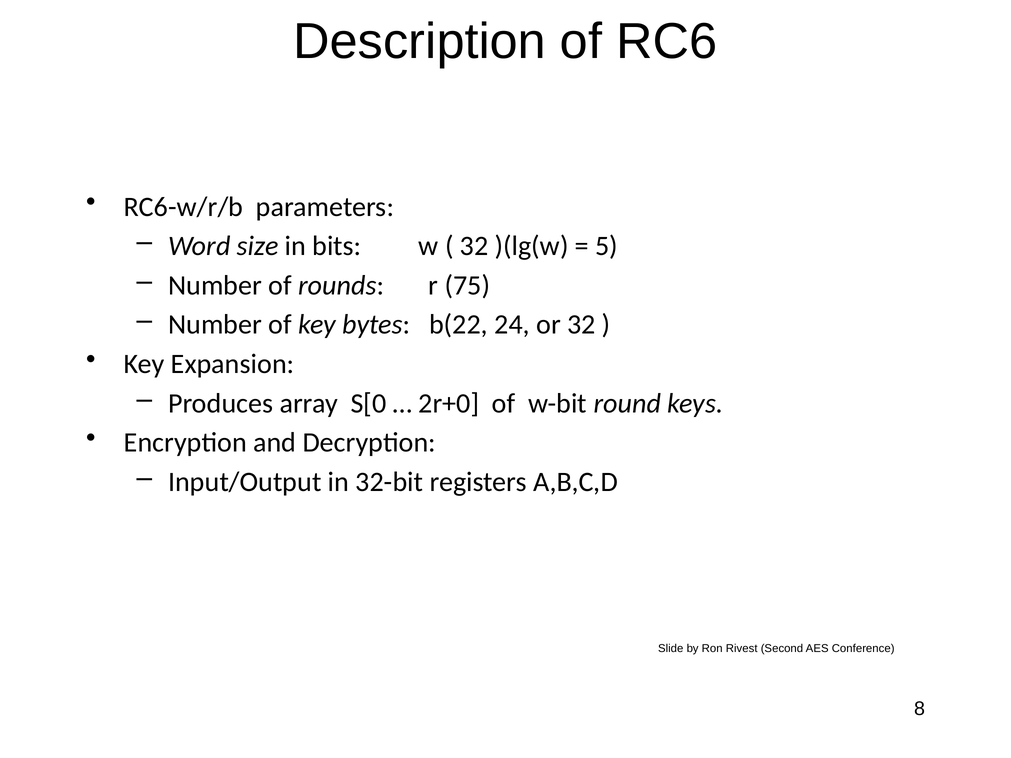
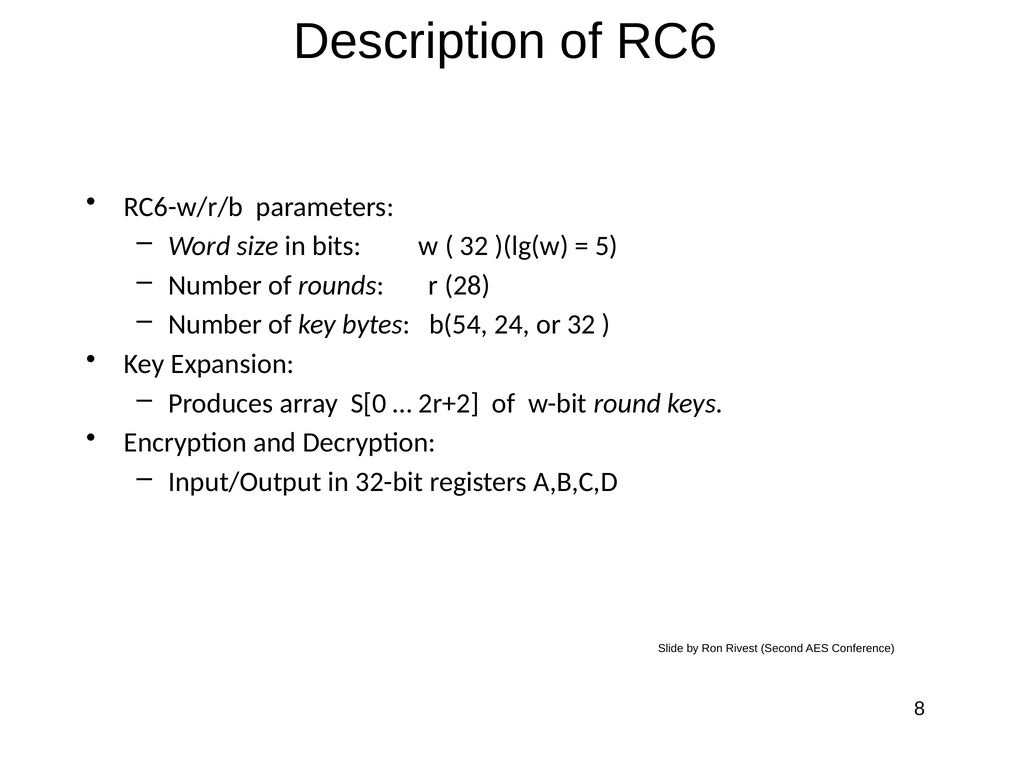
75: 75 -> 28
b(22: b(22 -> b(54
2r+0: 2r+0 -> 2r+2
